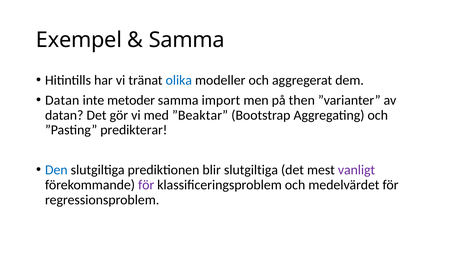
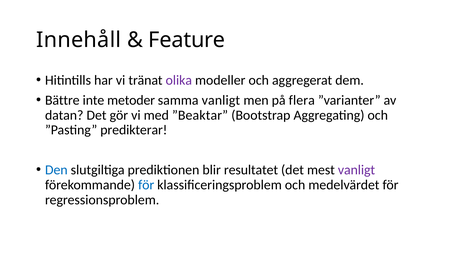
Exempel: Exempel -> Innehåll
Samma at (187, 40): Samma -> Feature
olika colour: blue -> purple
Datan at (62, 100): Datan -> Bättre
samma import: import -> vanligt
then: then -> flera
blir slutgiltiga: slutgiltiga -> resultatet
för at (146, 185) colour: purple -> blue
